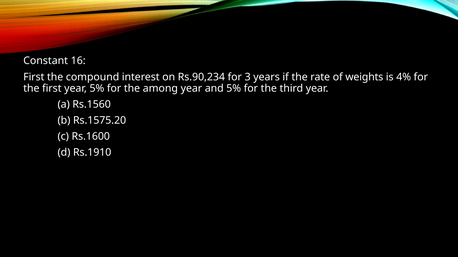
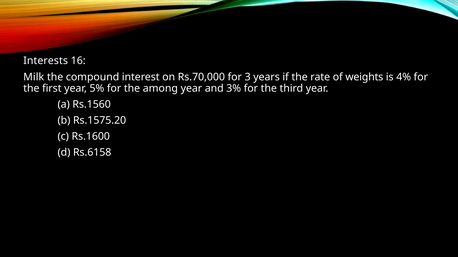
Constant: Constant -> Interests
First at (34, 77): First -> Milk
Rs.90,234: Rs.90,234 -> Rs.70,000
and 5%: 5% -> 3%
Rs.1910: Rs.1910 -> Rs.6158
